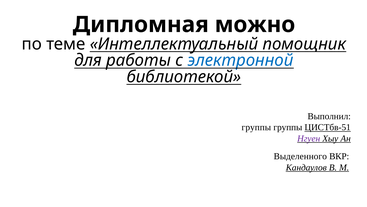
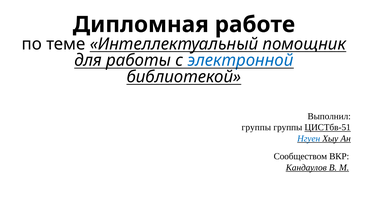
можно: можно -> работе
Нгуен colour: purple -> blue
Выделенного: Выделенного -> Сообществом
